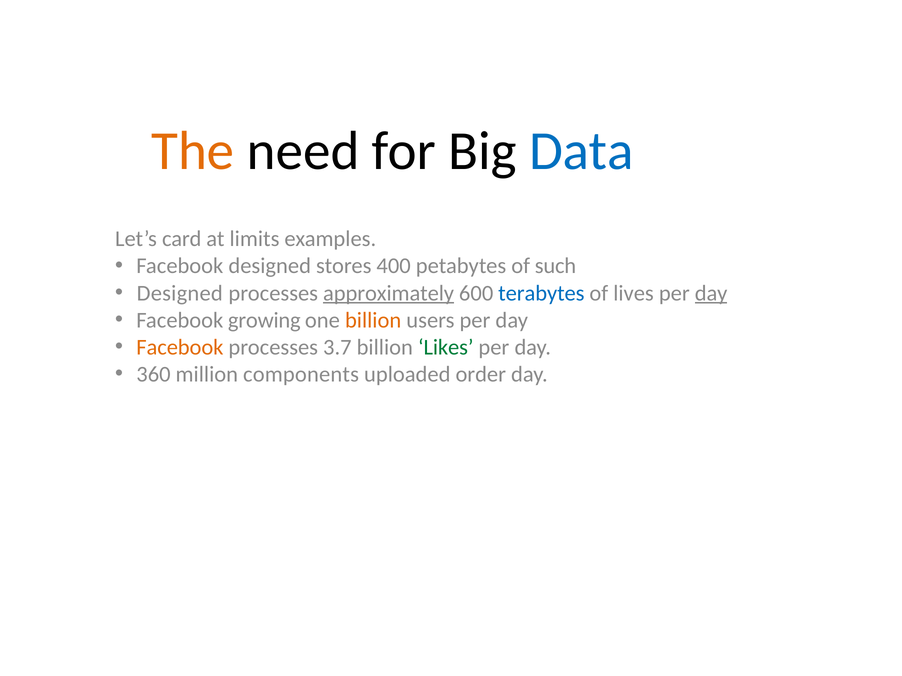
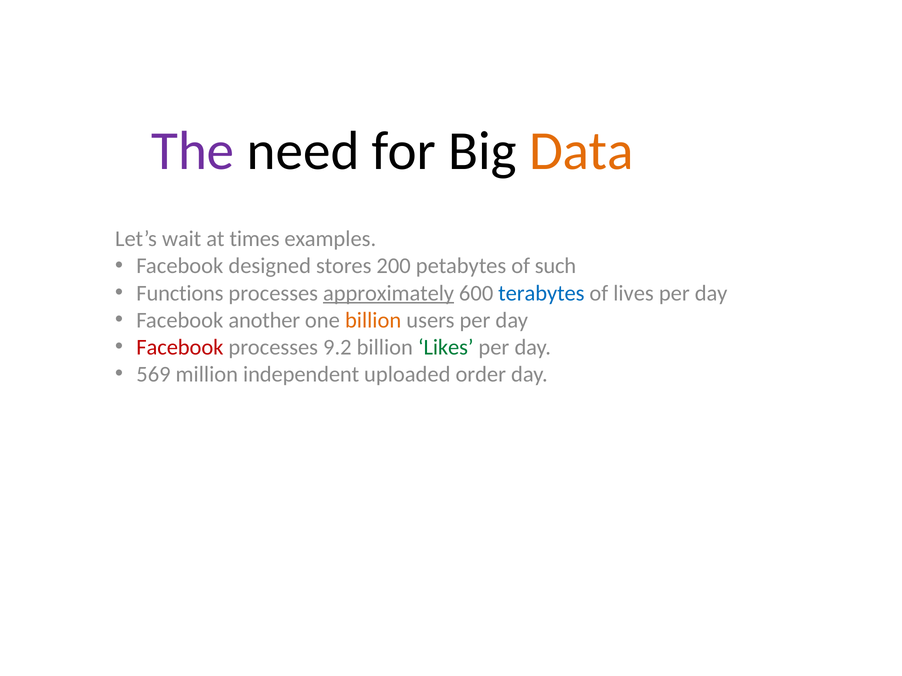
The colour: orange -> purple
Data colour: blue -> orange
card: card -> wait
limits: limits -> times
400: 400 -> 200
Designed at (180, 293): Designed -> Functions
day at (711, 293) underline: present -> none
growing: growing -> another
Facebook at (180, 347) colour: orange -> red
3.7: 3.7 -> 9.2
360: 360 -> 569
components: components -> independent
